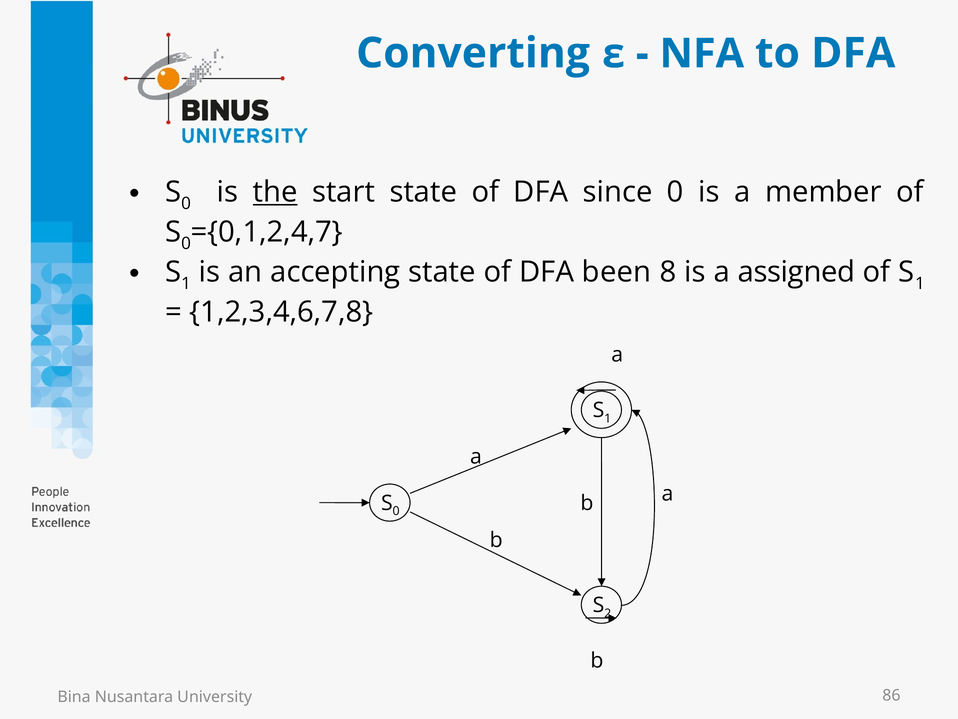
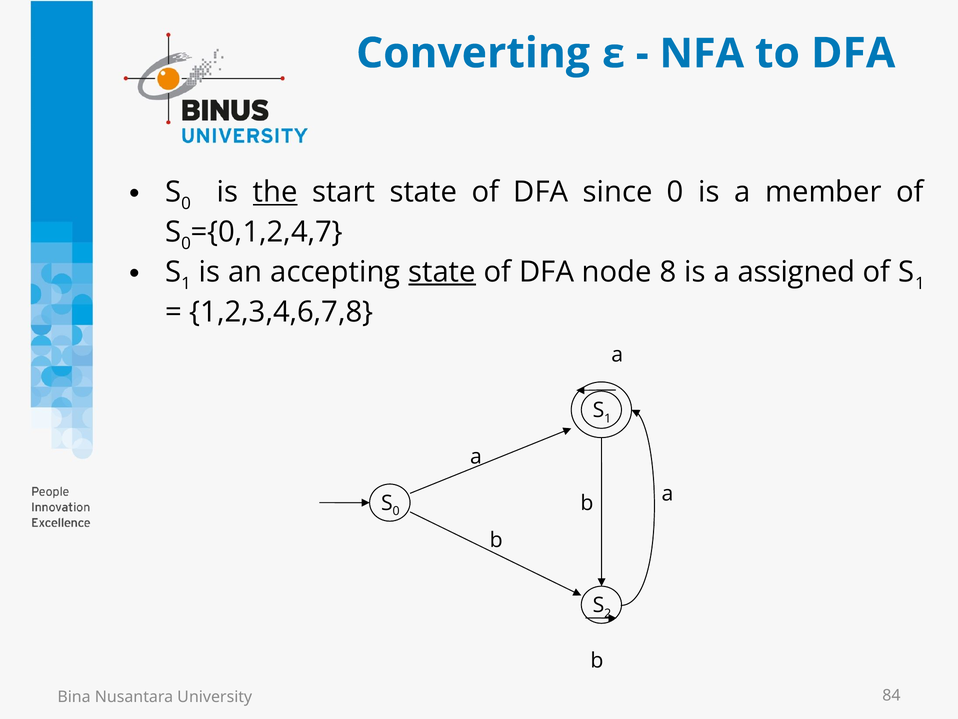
state at (442, 272) underline: none -> present
been: been -> node
86: 86 -> 84
